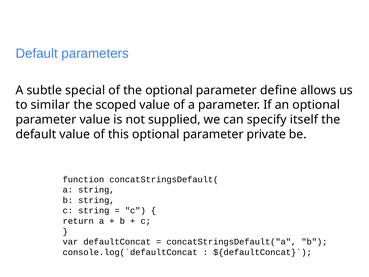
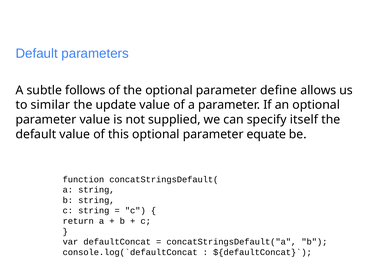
special: special -> follows
scoped: scoped -> update
private: private -> equate
